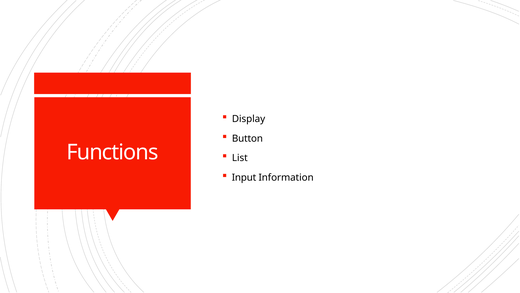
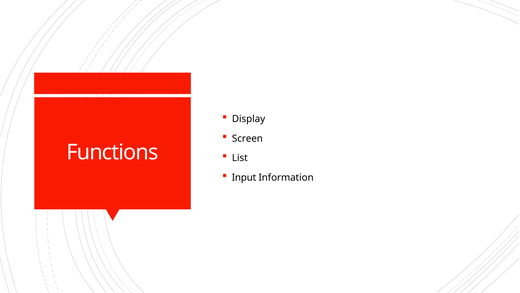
Button: Button -> Screen
